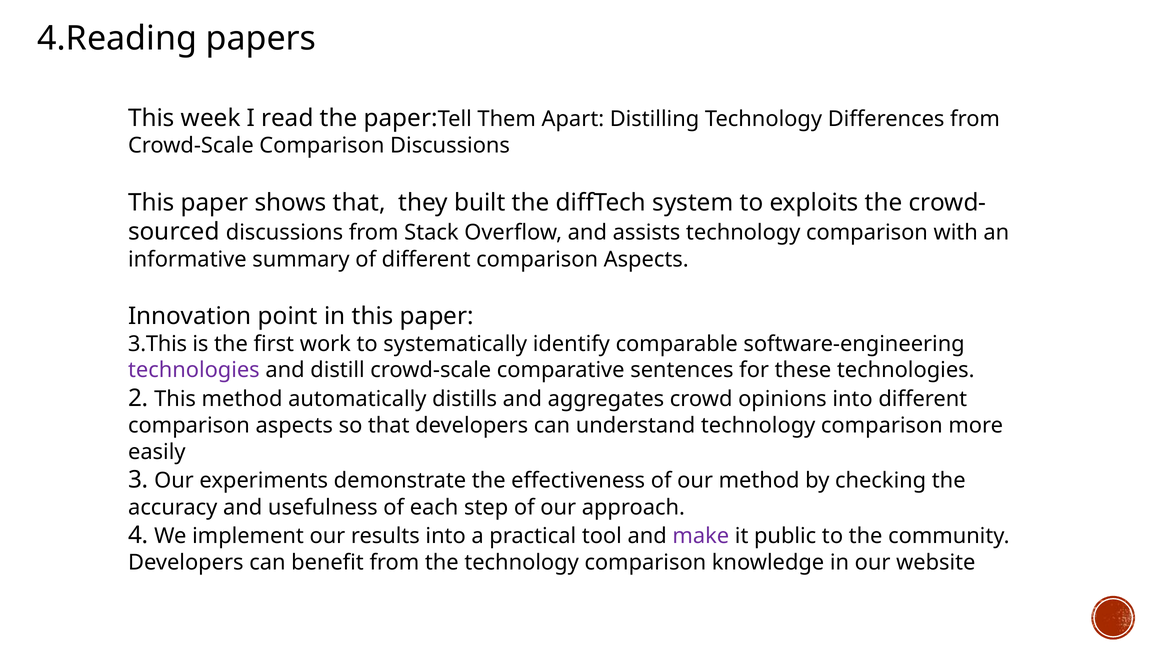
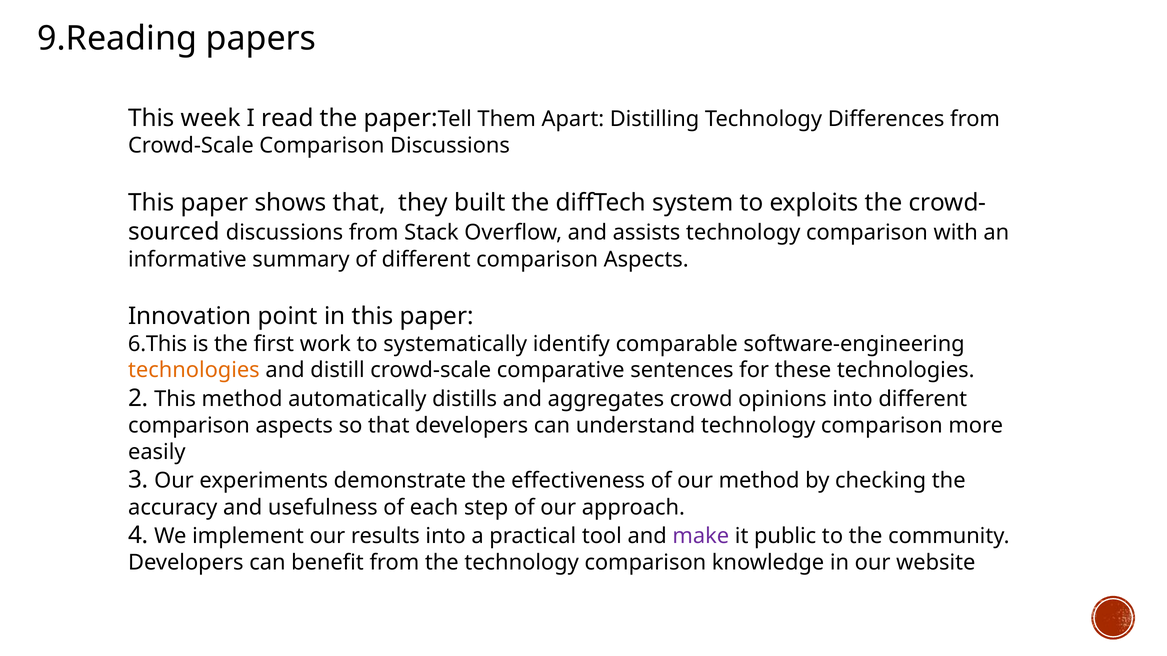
4.Reading: 4.Reading -> 9.Reading
3.This: 3.This -> 6.This
technologies at (194, 370) colour: purple -> orange
